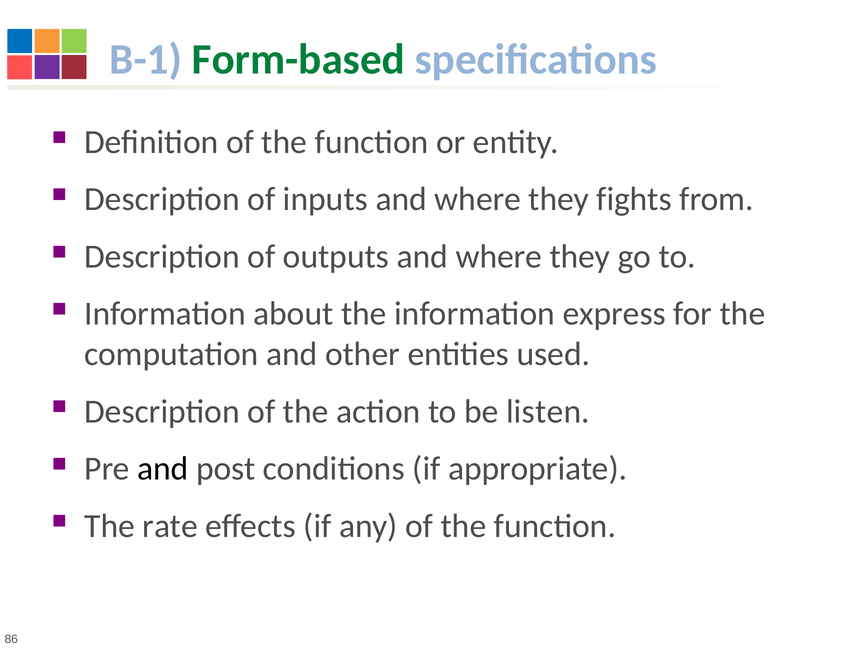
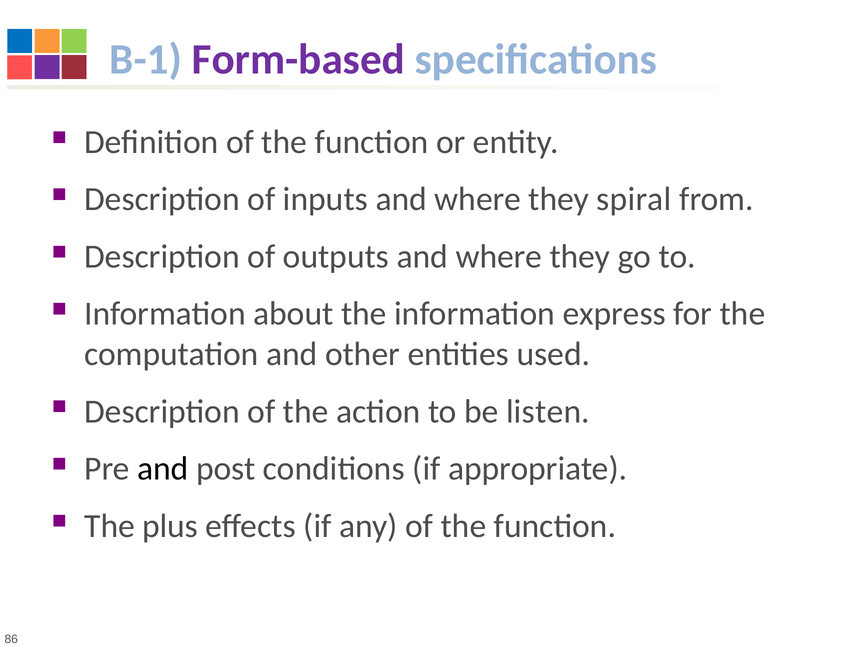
Form-based colour: green -> purple
fights: fights -> spiral
rate: rate -> plus
